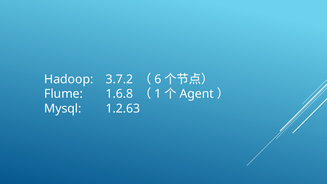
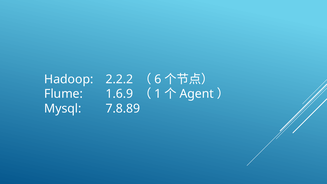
3.7.2: 3.7.2 -> 2.2.2
1.6.8: 1.6.8 -> 1.6.9
1.2.63: 1.2.63 -> 7.8.89
